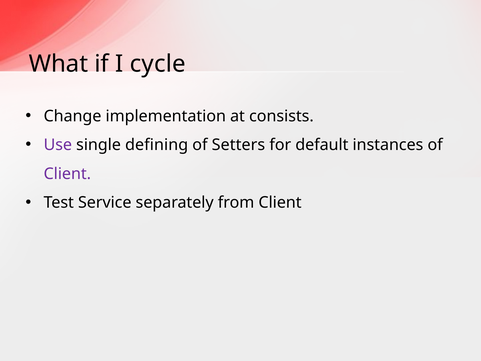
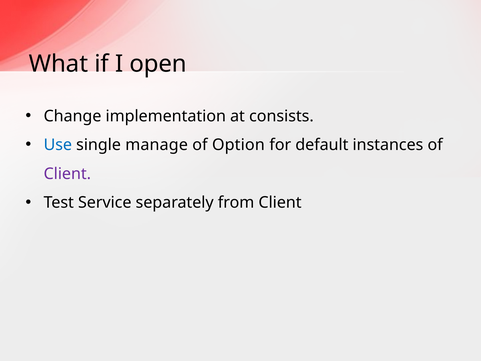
cycle: cycle -> open
Use colour: purple -> blue
defining: defining -> manage
Setters: Setters -> Option
